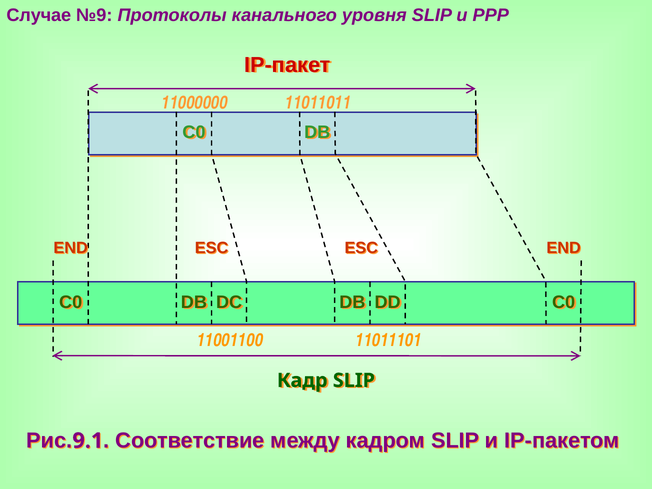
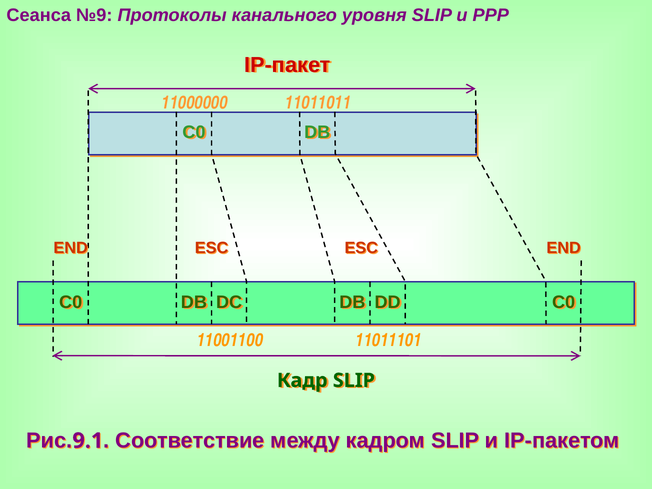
Случае: Случае -> Сеанса
